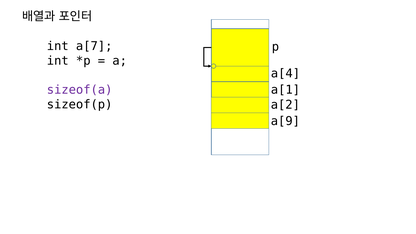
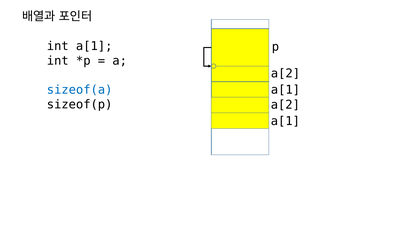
int a[7: a[7 -> a[1
a[4 at (285, 73): a[4 -> a[2
sizeof(a colour: purple -> blue
a[9 at (285, 121): a[9 -> a[1
